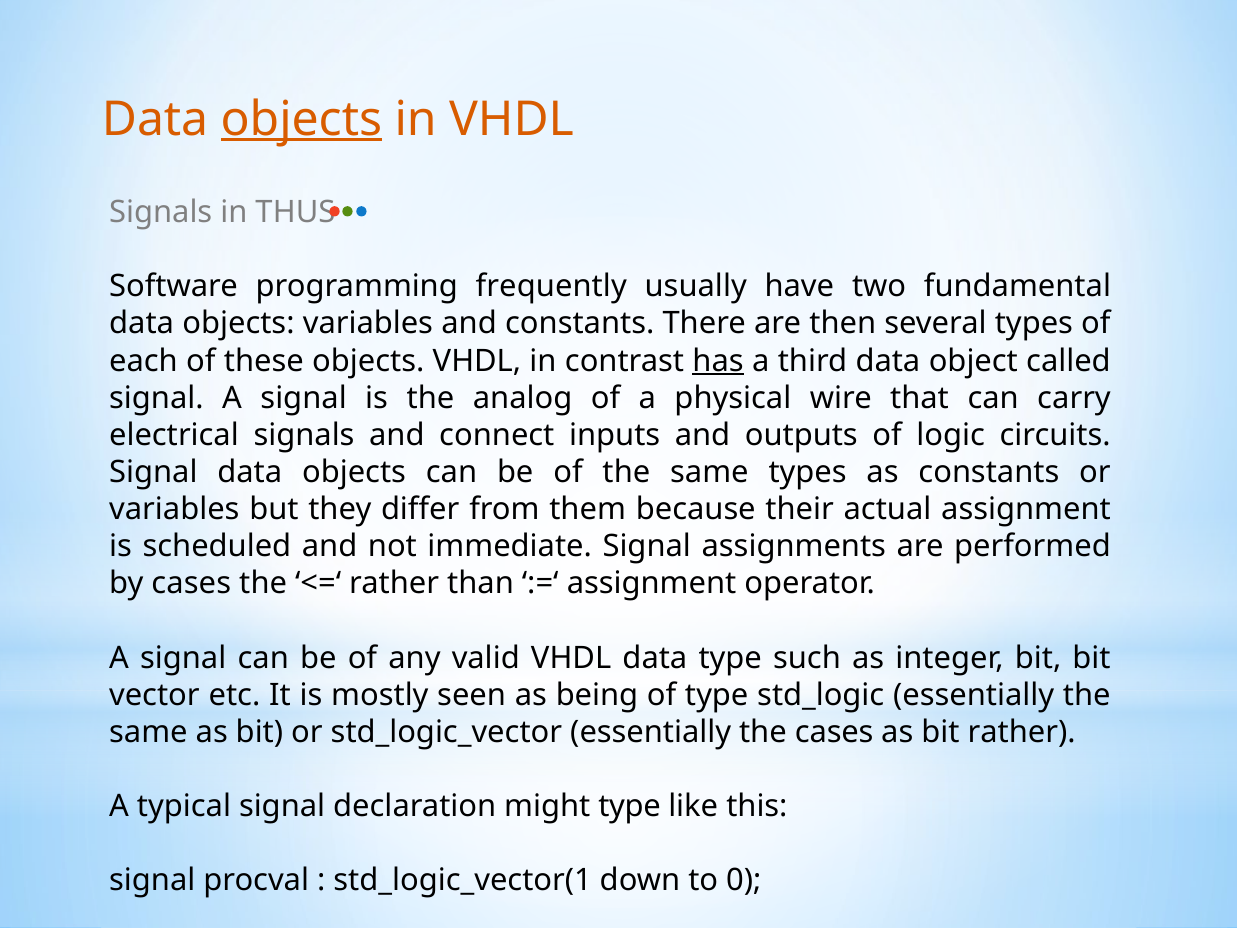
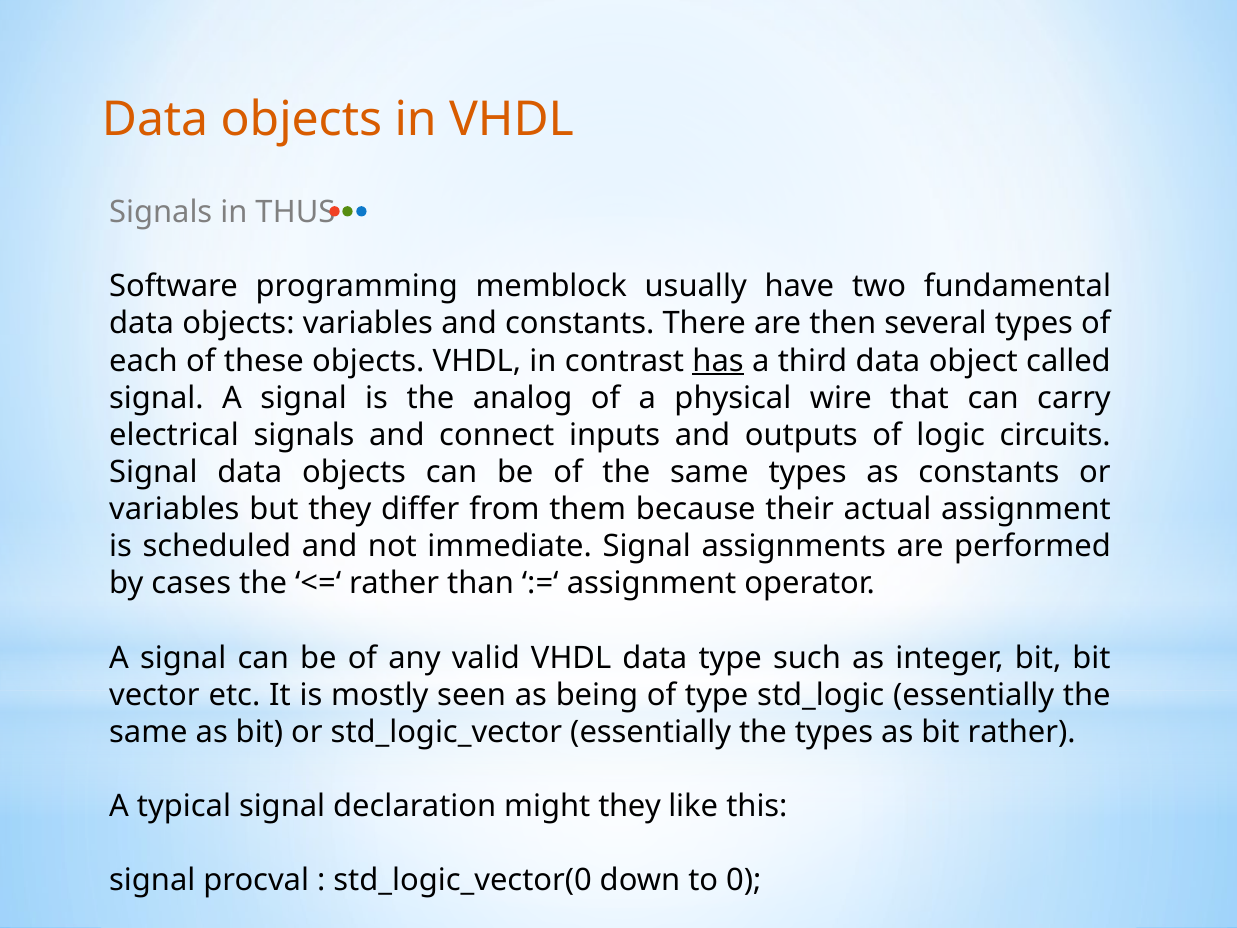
objects at (301, 119) underline: present -> none
frequently: frequently -> memblock
the cases: cases -> types
might type: type -> they
std_logic_vector(1: std_logic_vector(1 -> std_logic_vector(0
